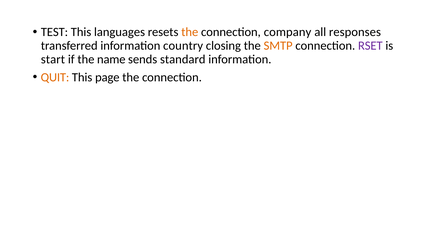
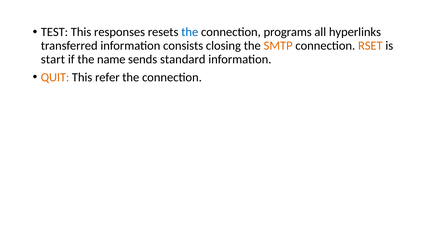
languages: languages -> responses
the at (190, 32) colour: orange -> blue
company: company -> programs
responses: responses -> hyperlinks
country: country -> consists
RSET colour: purple -> orange
page: page -> refer
